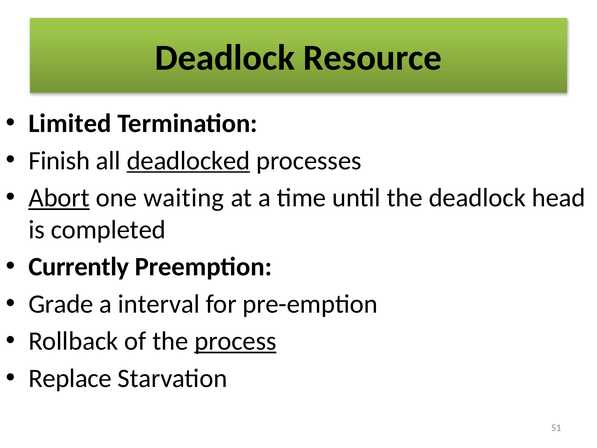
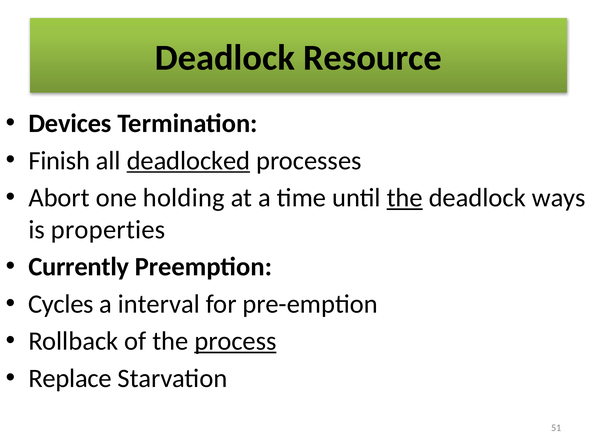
Limited: Limited -> Devices
Abort underline: present -> none
waiting: waiting -> holding
the at (405, 198) underline: none -> present
head: head -> ways
completed: completed -> properties
Grade: Grade -> Cycles
